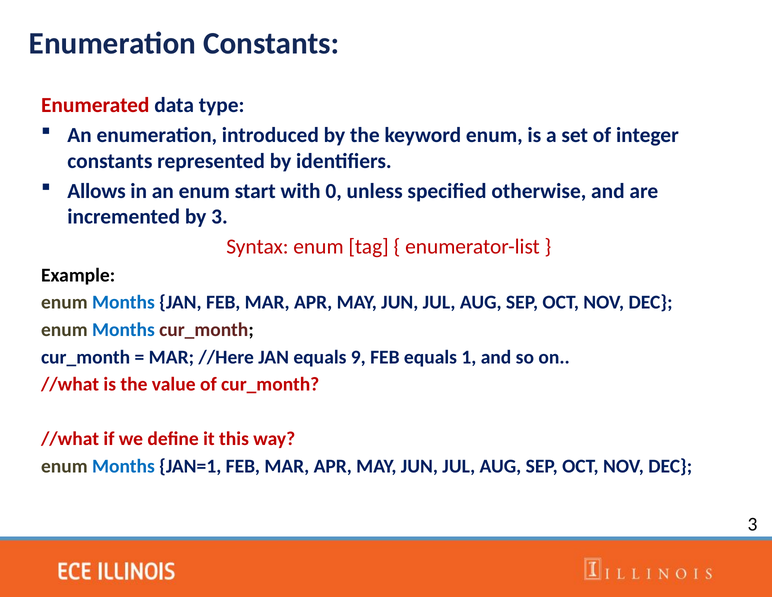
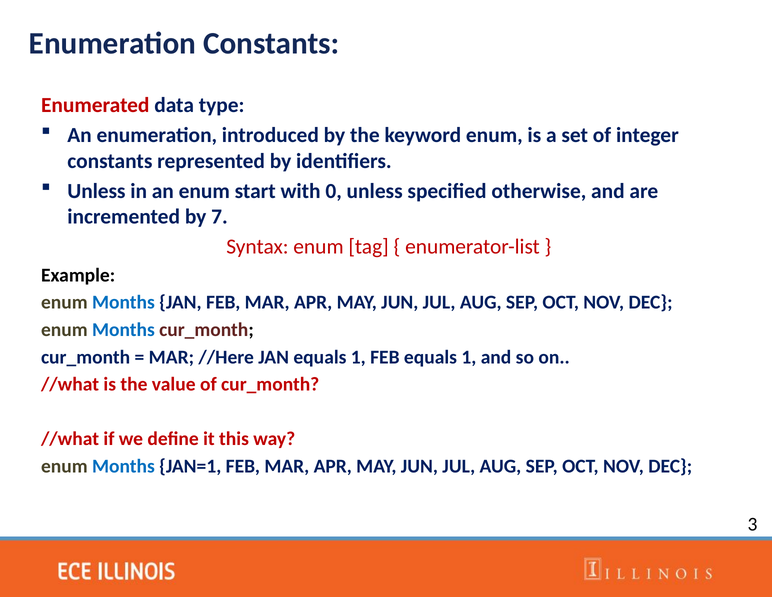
Allows at (96, 191): Allows -> Unless
by 3: 3 -> 7
JAN equals 9: 9 -> 1
